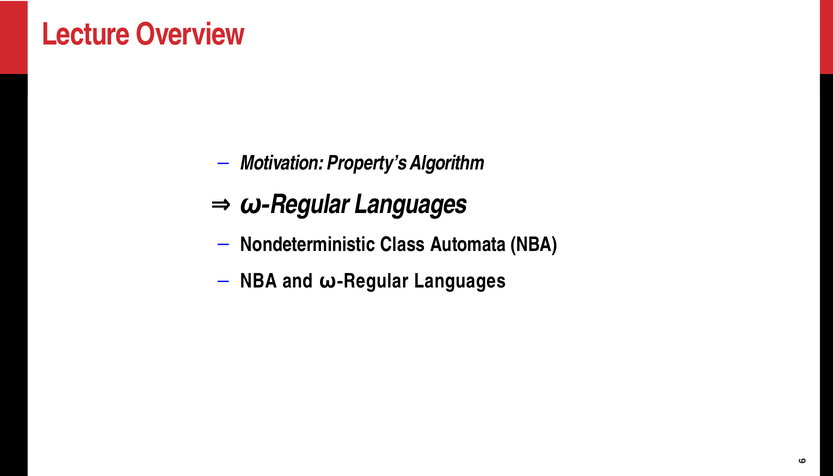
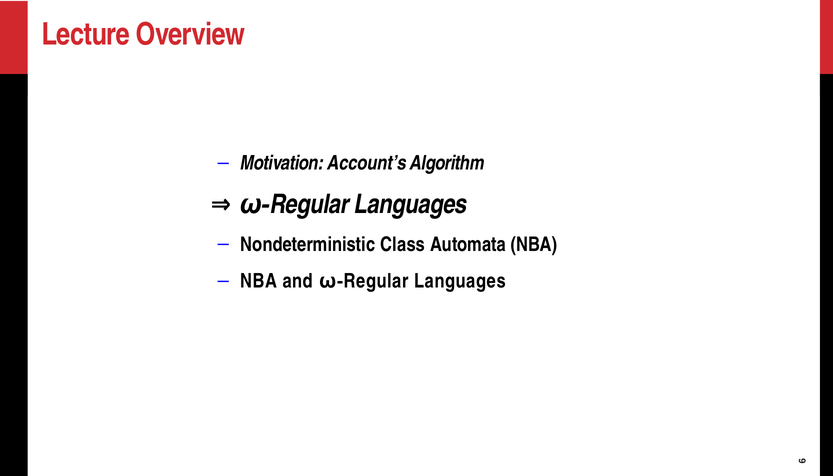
Property’s: Property’s -> Account’s
